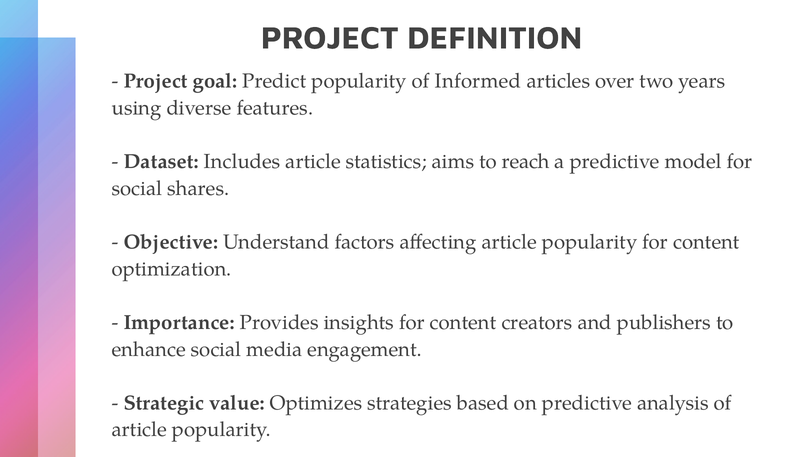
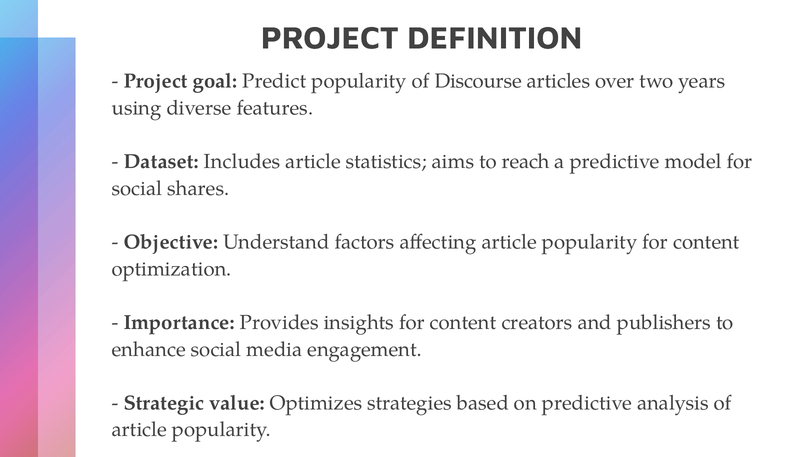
Informed: Informed -> Discourse
